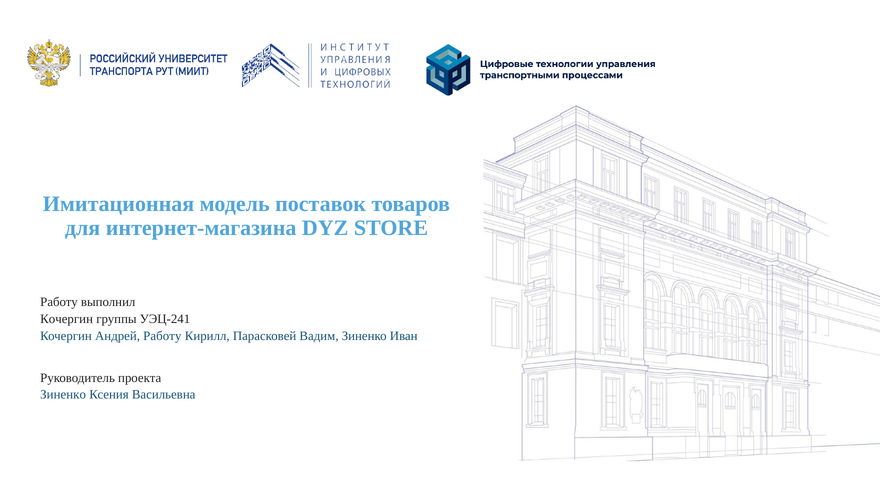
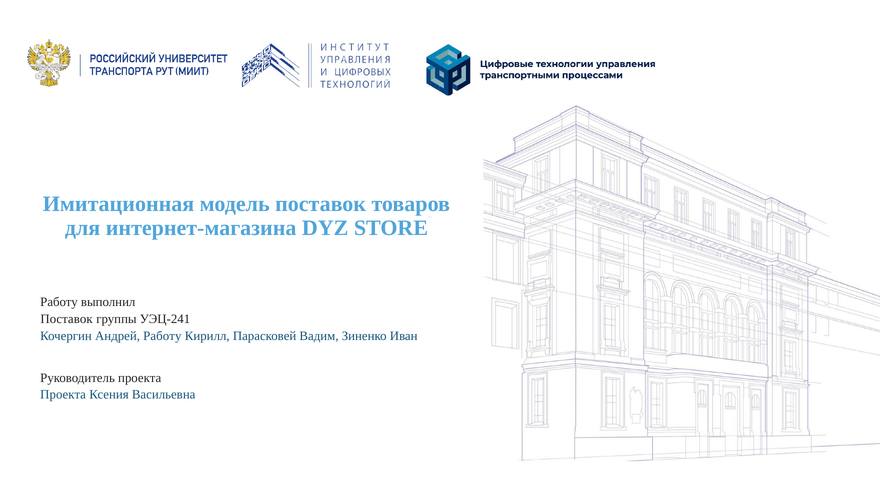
Кочергин at (67, 319): Кочергин -> Поставок
Зиненко at (63, 395): Зиненко -> Проекта
